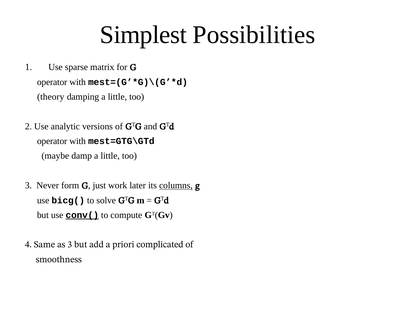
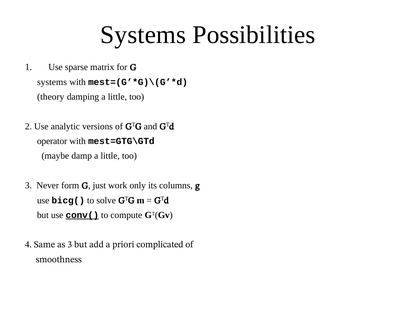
Simplest at (143, 35): Simplest -> Systems
operator at (52, 82): operator -> systems
later: later -> only
columns underline: present -> none
